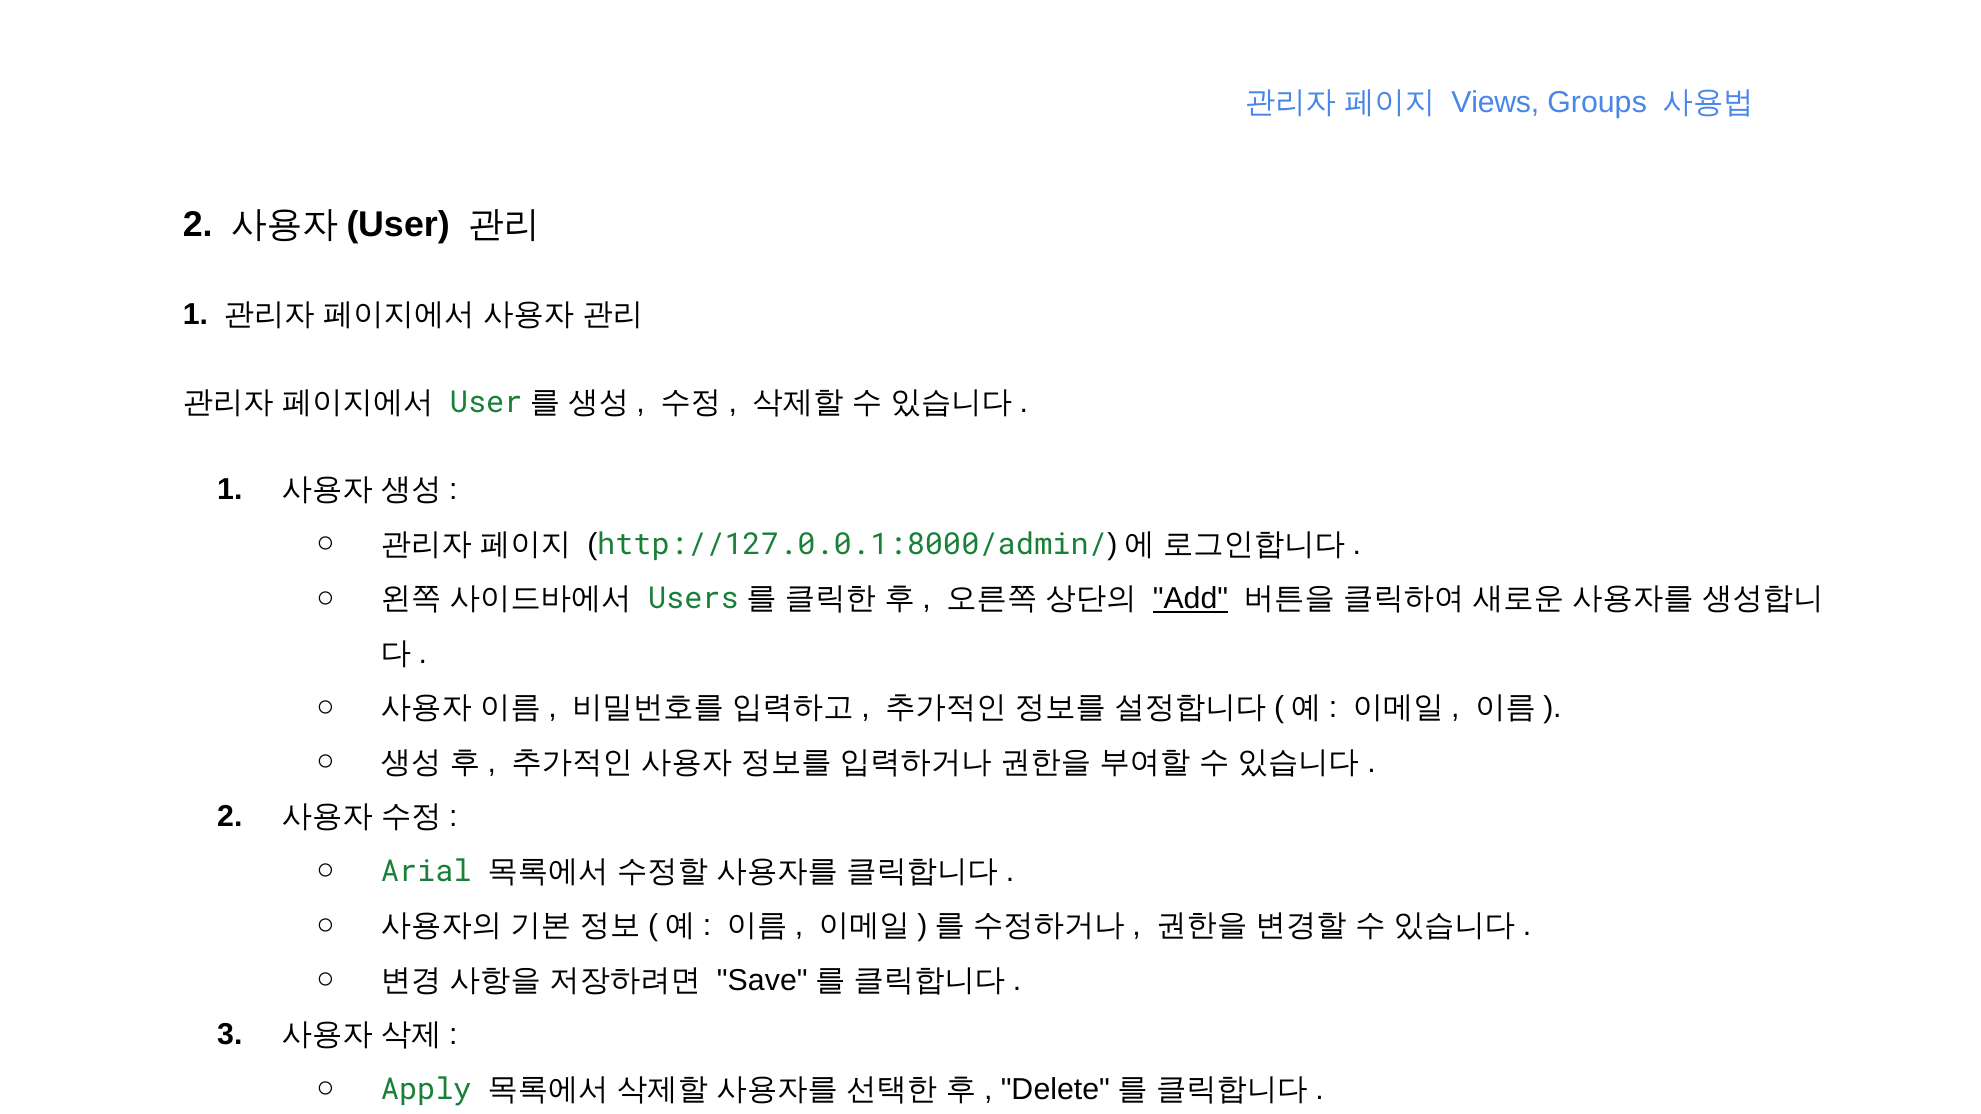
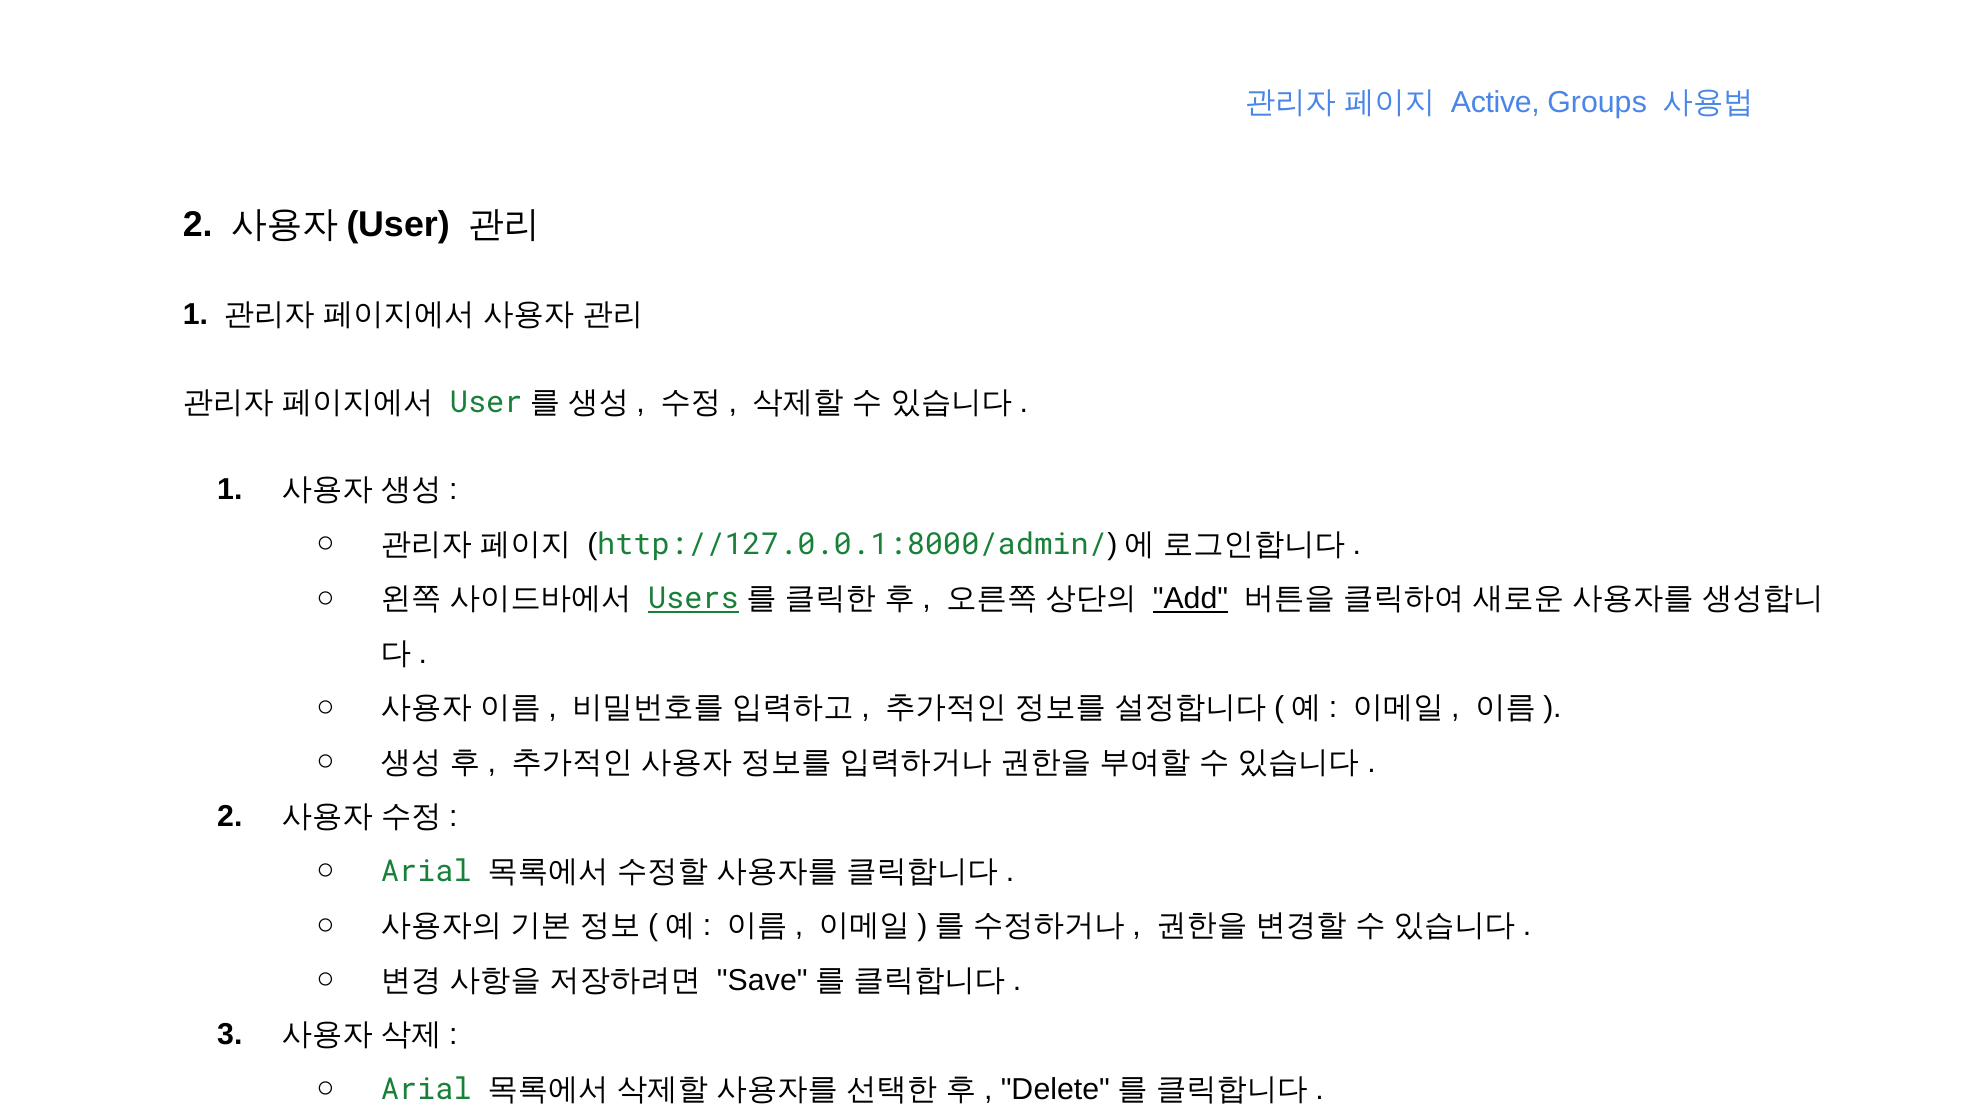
Views: Views -> Active
Users underline: none -> present
Apply at (426, 1090): Apply -> Arial
